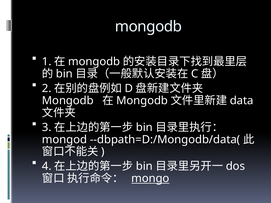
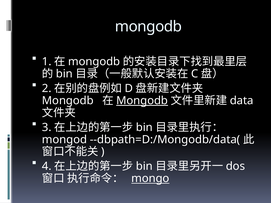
Mongodb at (142, 101) underline: none -> present
